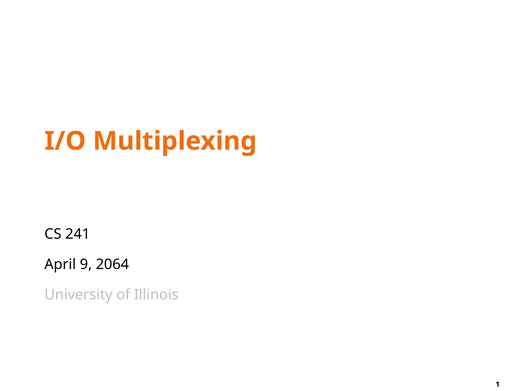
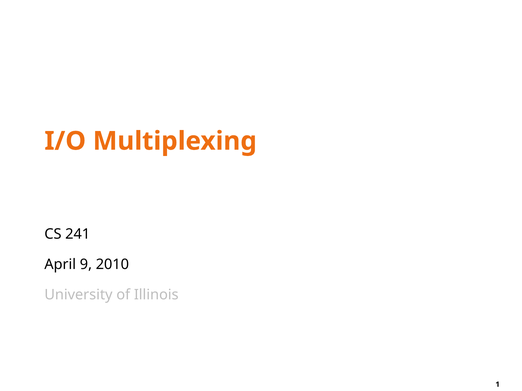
2064: 2064 -> 2010
